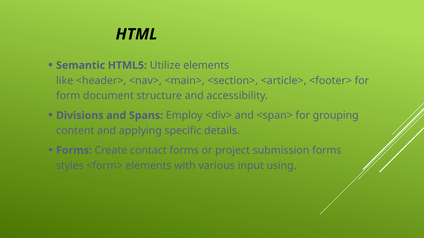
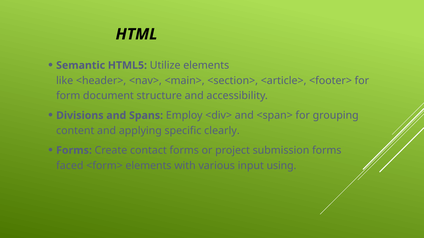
details: details -> clearly
styles: styles -> faced
